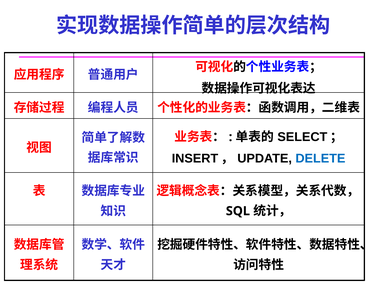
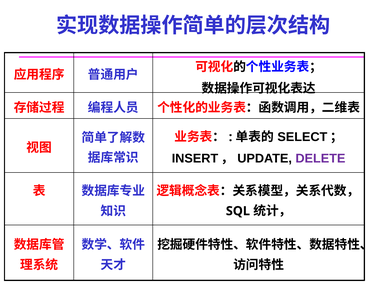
DELETE colour: blue -> purple
